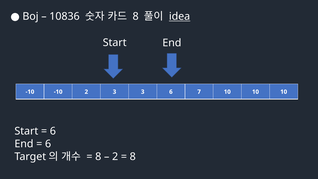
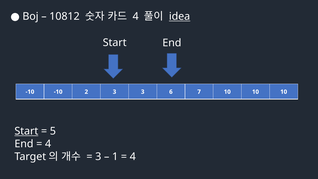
10836: 10836 -> 10812
8 at (136, 16): 8 -> 4
Start at (26, 131) underline: none -> present
6 at (53, 131): 6 -> 5
6 at (48, 144): 6 -> 4
8 at (98, 157): 8 -> 3
2 at (115, 157): 2 -> 1
8 at (133, 157): 8 -> 4
